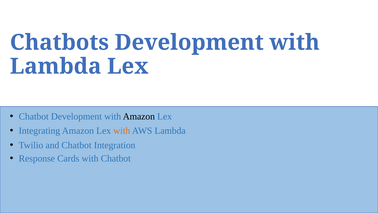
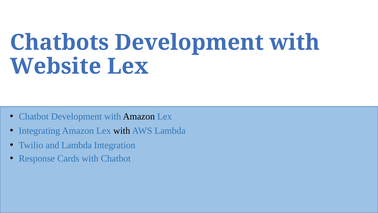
Lambda at (56, 66): Lambda -> Website
with at (122, 131) colour: orange -> black
and Chatbot: Chatbot -> Lambda
